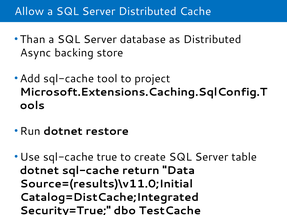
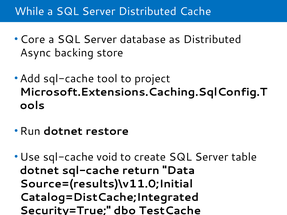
Allow: Allow -> While
Than: Than -> Core
true: true -> void
